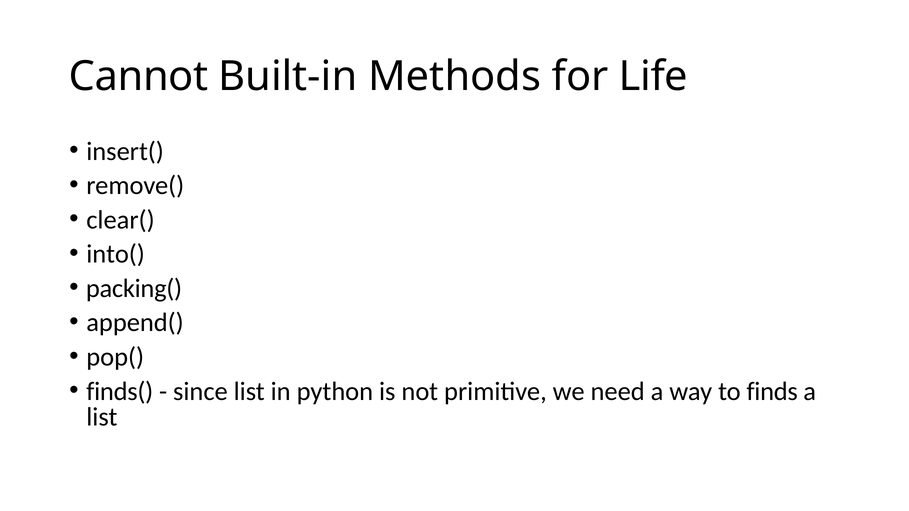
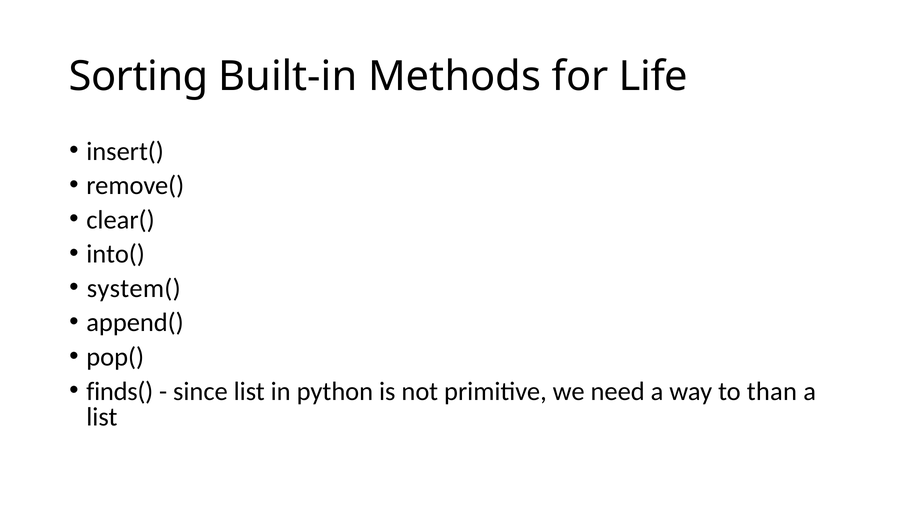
Cannot: Cannot -> Sorting
packing(: packing( -> system(
finds: finds -> than
